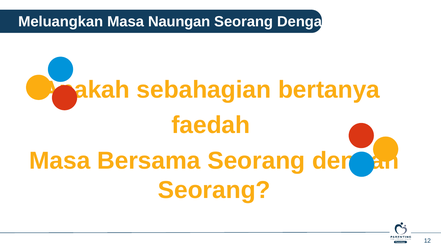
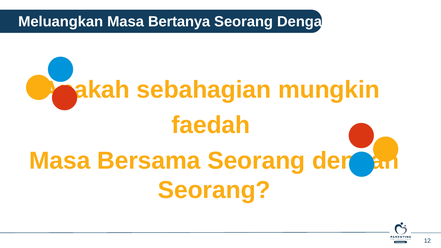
Naungan: Naungan -> Bertanya
bertanya: bertanya -> mungkin
